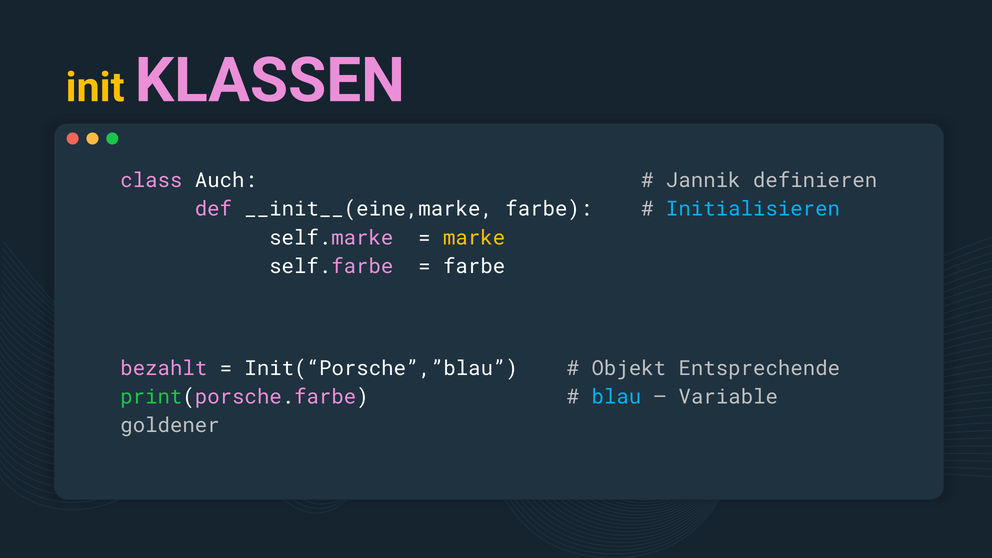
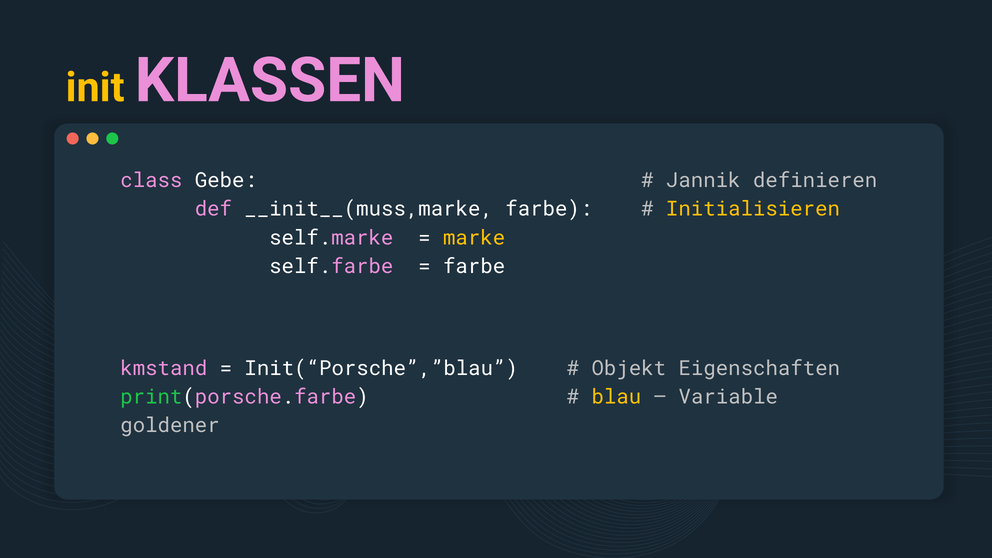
Auch: Auch -> Gebe
__init__(eine,marke: __init__(eine,marke -> __init__(muss,marke
Initialisieren colour: light blue -> yellow
bezahlt: bezahlt -> kmstand
Entsprechende: Entsprechende -> Eigenschaften
blau colour: light blue -> yellow
